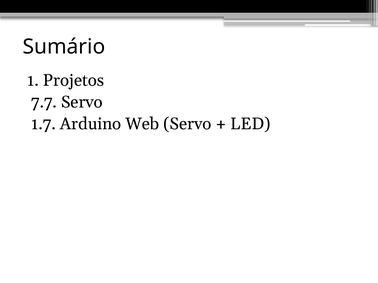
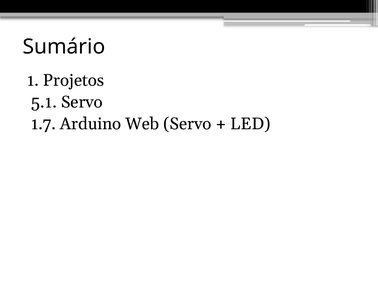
7.7: 7.7 -> 5.1
